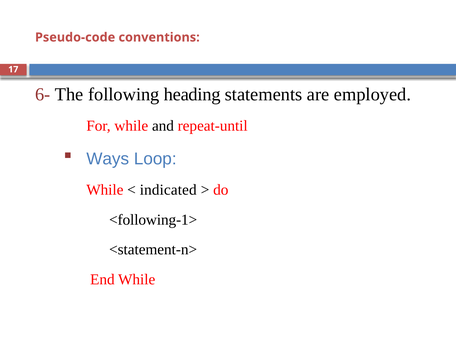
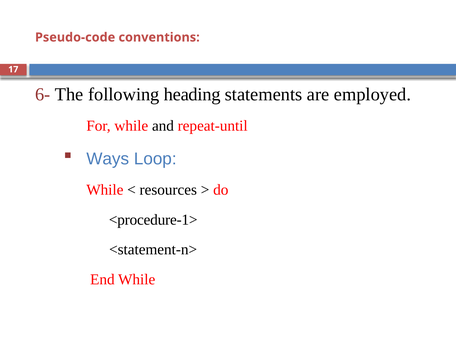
indicated: indicated -> resources
<following-1>: <following-1> -> <procedure-1>
